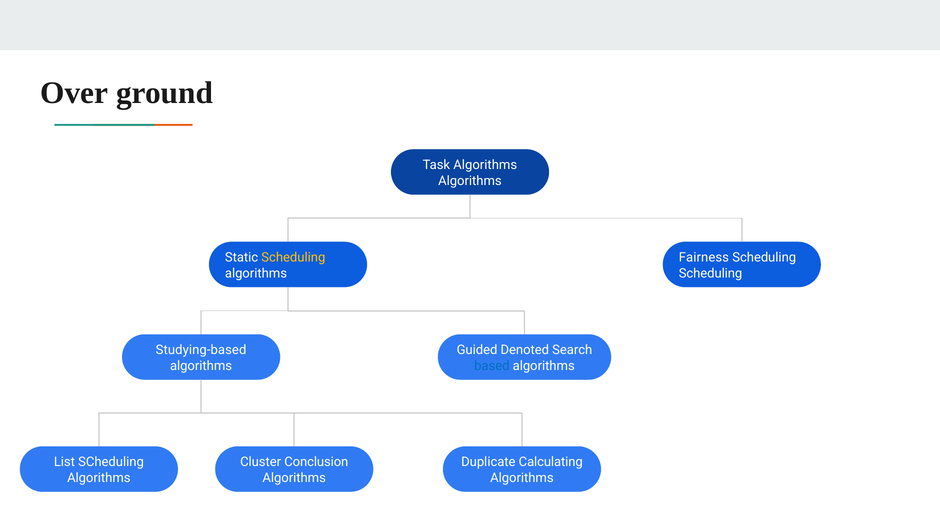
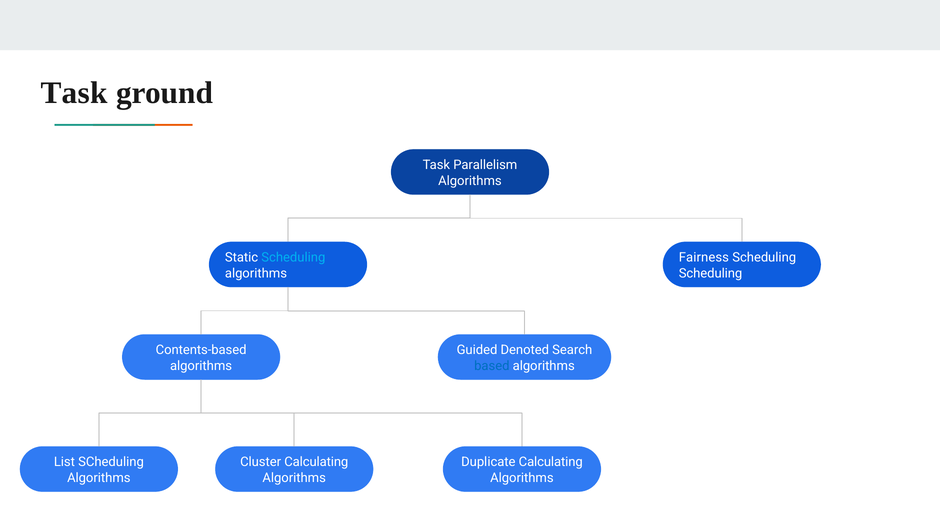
Over at (74, 93): Over -> Task
Task Algorithms: Algorithms -> Parallelism
Scheduling at (293, 257) colour: yellow -> light blue
Studying-based: Studying-based -> Contents-based
Cluster Conclusion: Conclusion -> Calculating
